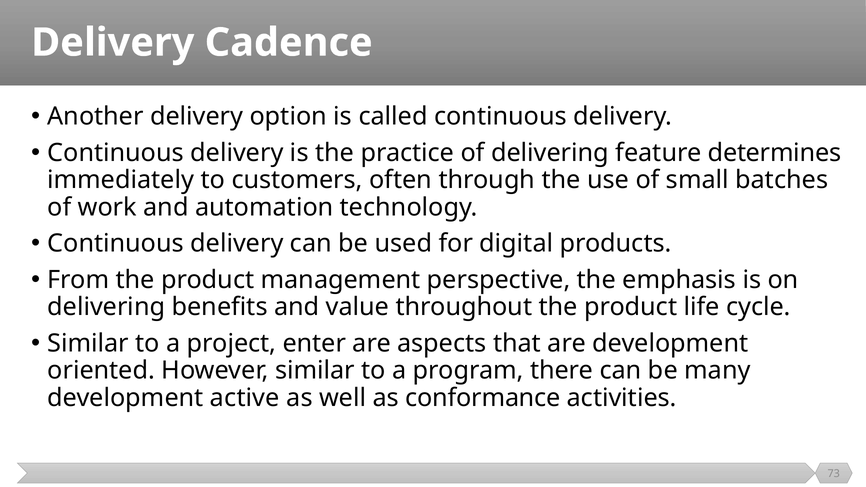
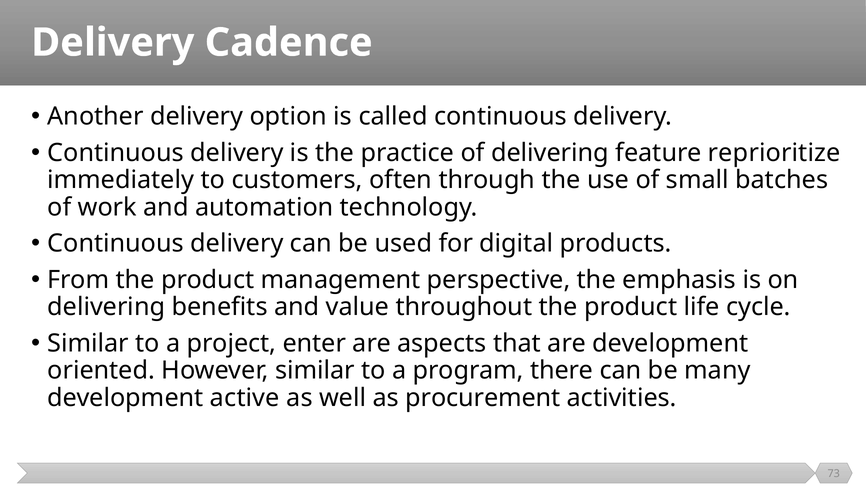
determines: determines -> reprioritize
conformance: conformance -> procurement
